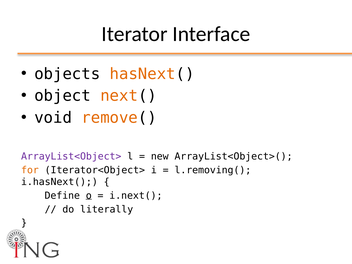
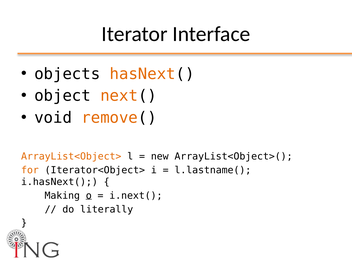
ArrayList<Object> colour: purple -> orange
l.removing(: l.removing( -> l.lastname(
Define: Define -> Making
